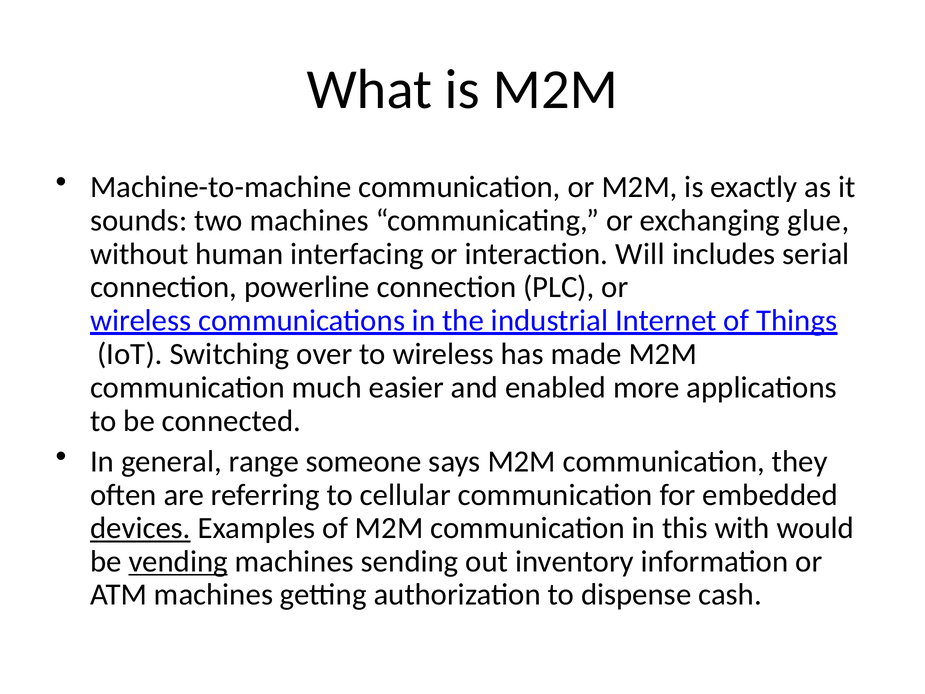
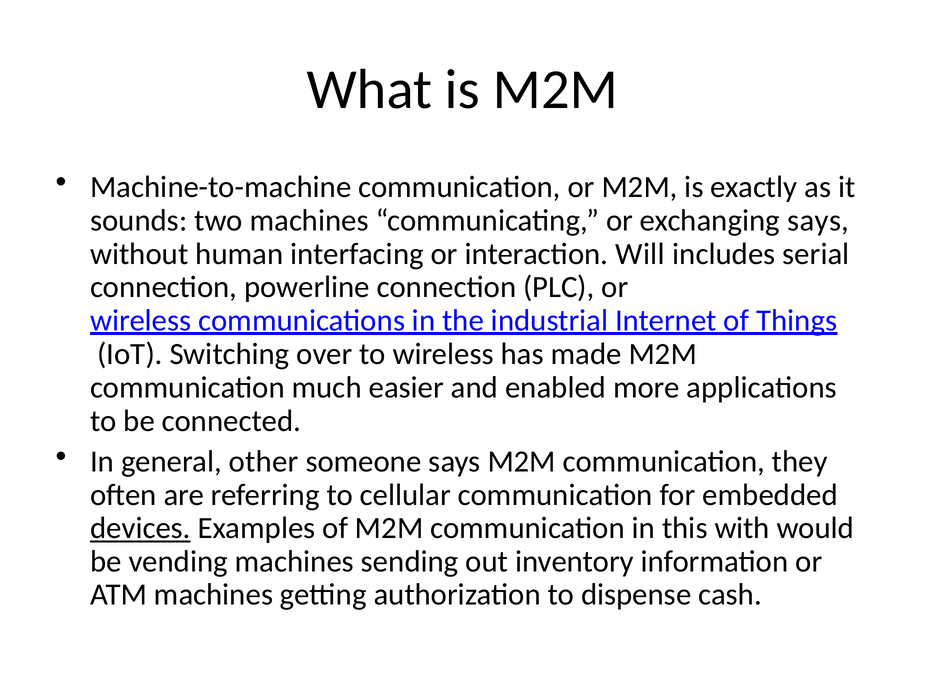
exchanging glue: glue -> says
range: range -> other
vending underline: present -> none
